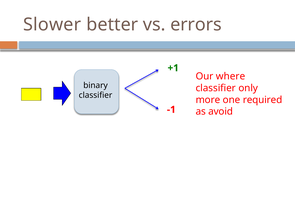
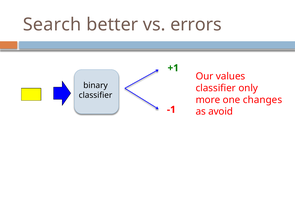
Slower: Slower -> Search
where: where -> values
required: required -> changes
